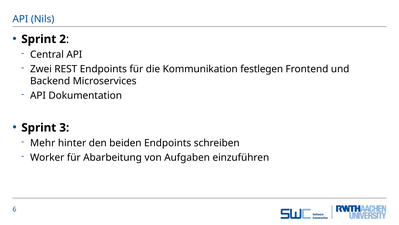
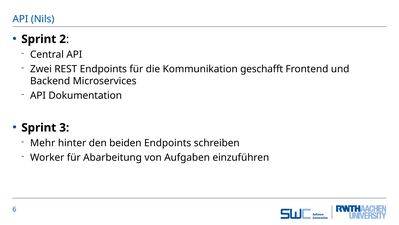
festlegen: festlegen -> geschafft
